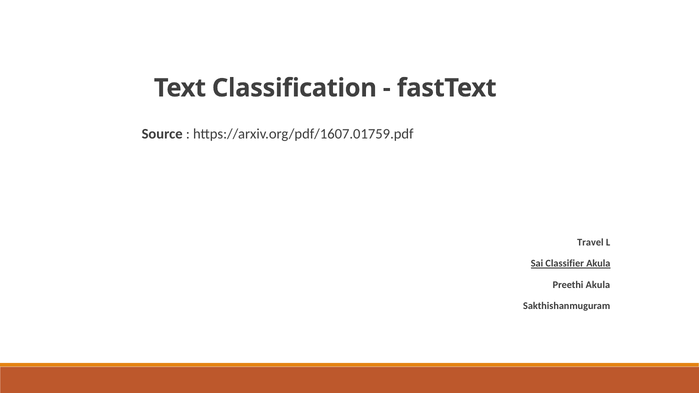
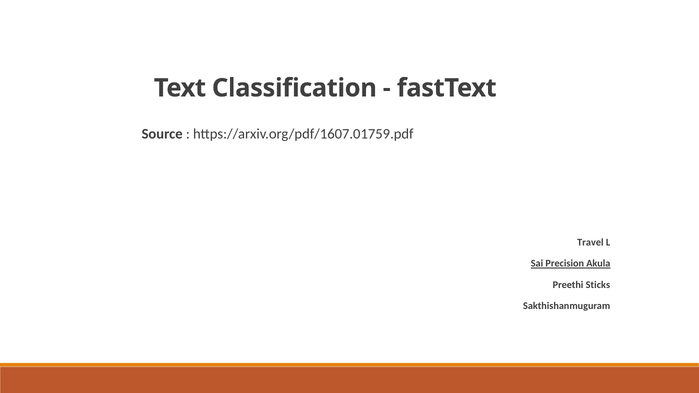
Classifier: Classifier -> Precision
Preethi Akula: Akula -> Sticks
